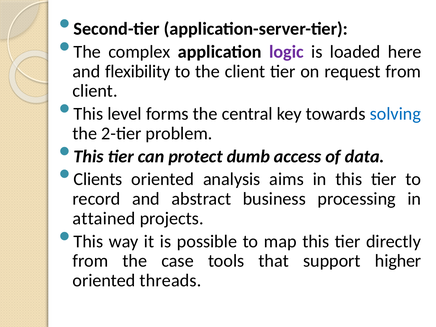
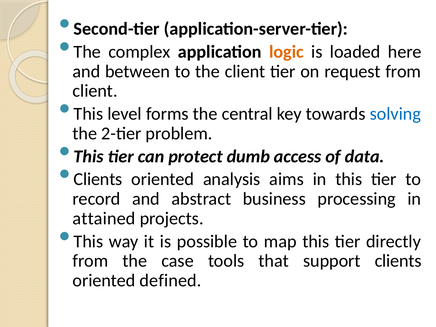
logic colour: purple -> orange
flexibility: flexibility -> between
support higher: higher -> clients
threads: threads -> defined
